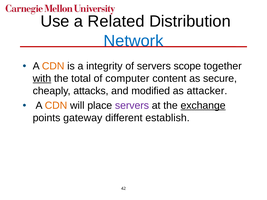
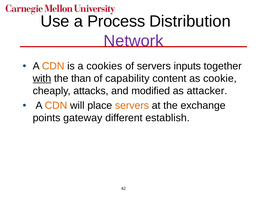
Related: Related -> Process
Network colour: blue -> purple
integrity: integrity -> cookies
scope: scope -> inputs
total: total -> than
computer: computer -> capability
secure: secure -> cookie
servers at (132, 106) colour: purple -> orange
exchange underline: present -> none
